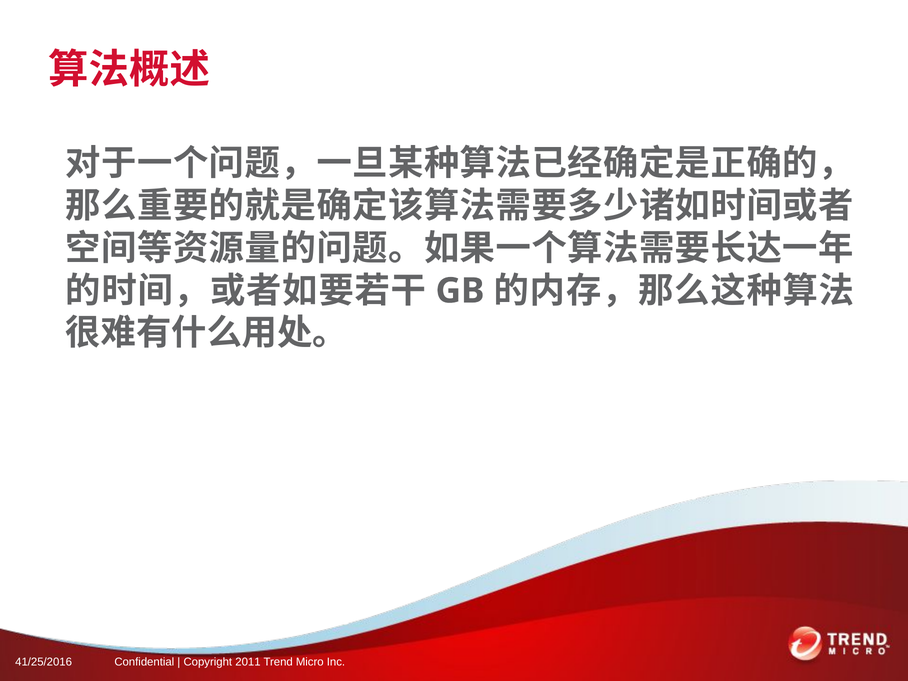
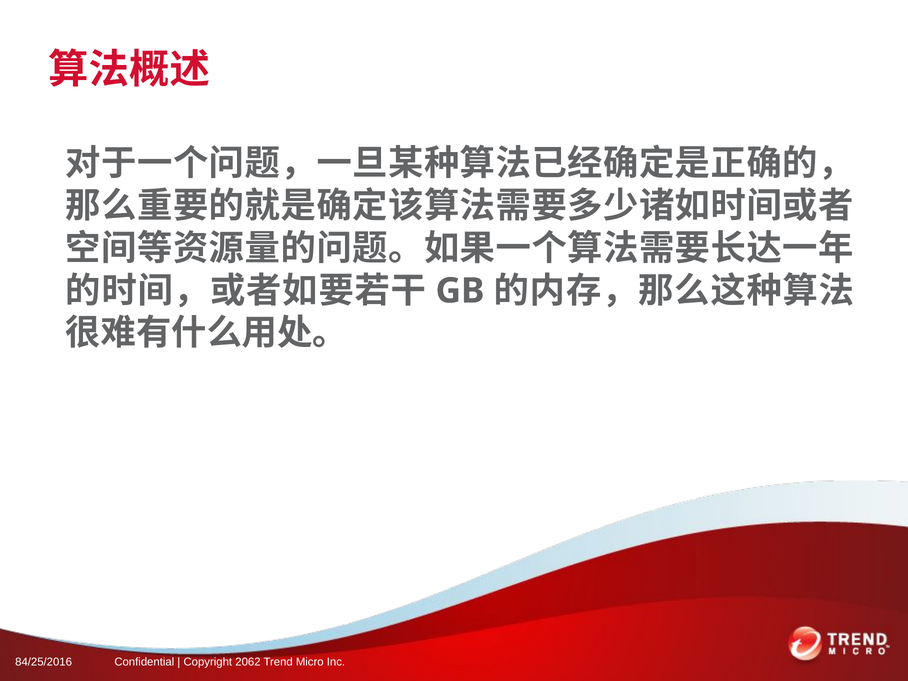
41/25/2016: 41/25/2016 -> 84/25/2016
2011: 2011 -> 2062
